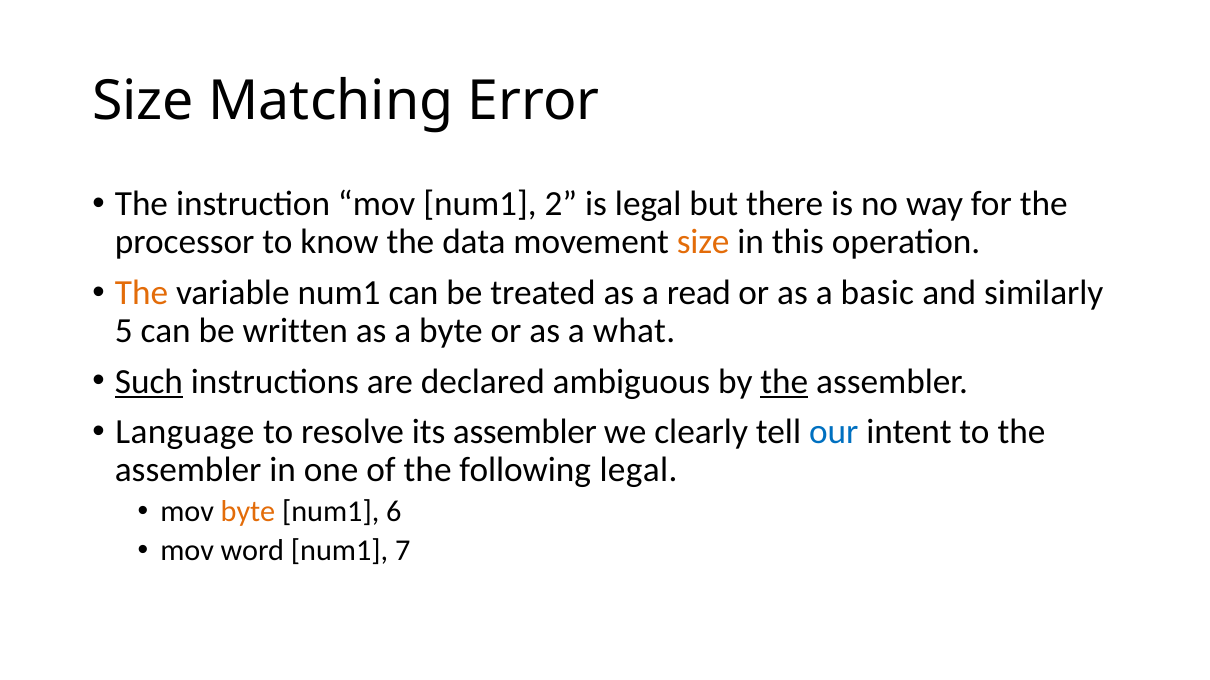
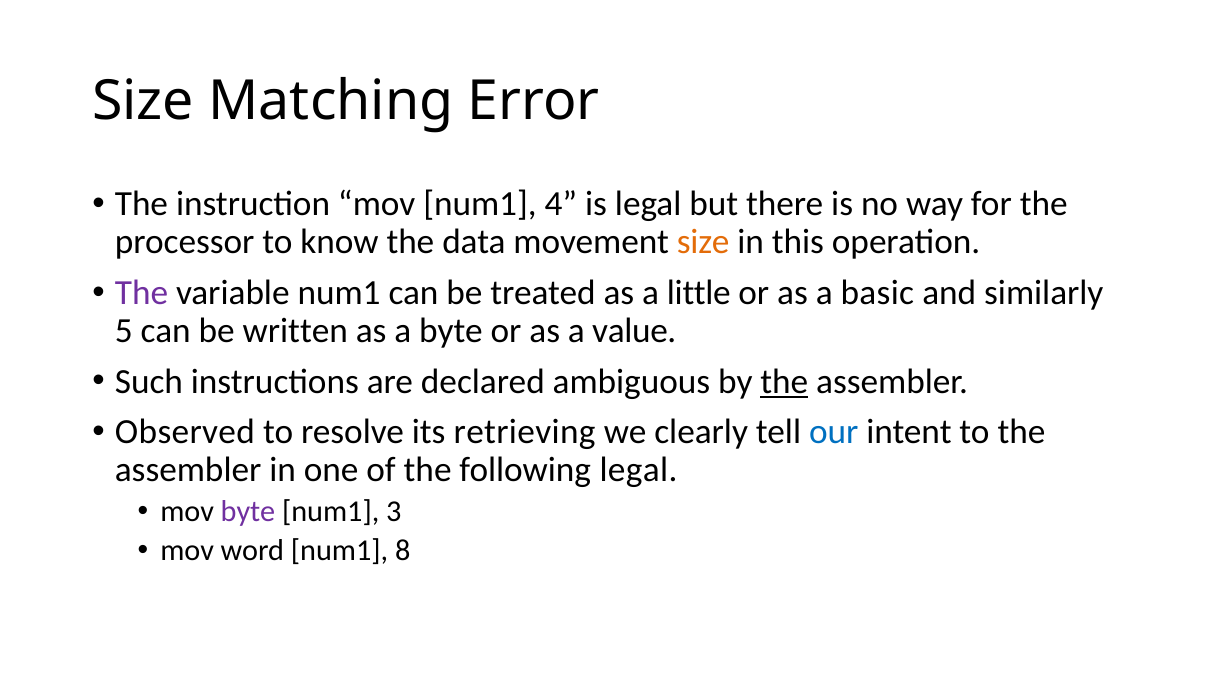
2: 2 -> 4
The at (142, 293) colour: orange -> purple
read: read -> little
what: what -> value
Such underline: present -> none
Language: Language -> Observed
its assembler: assembler -> retrieving
byte at (248, 512) colour: orange -> purple
6: 6 -> 3
7: 7 -> 8
